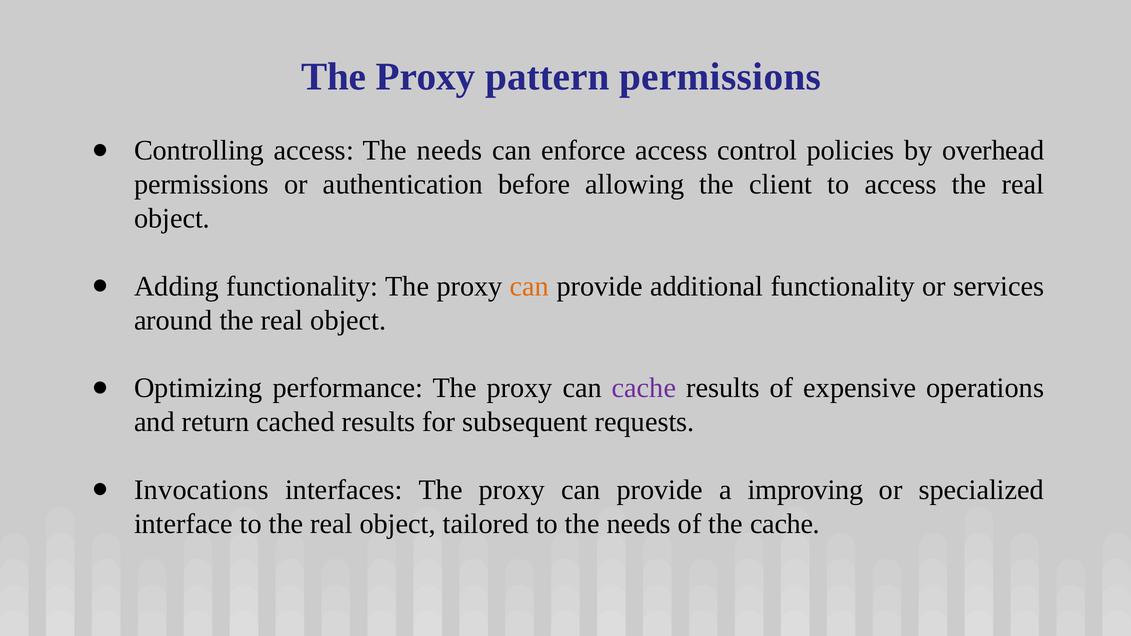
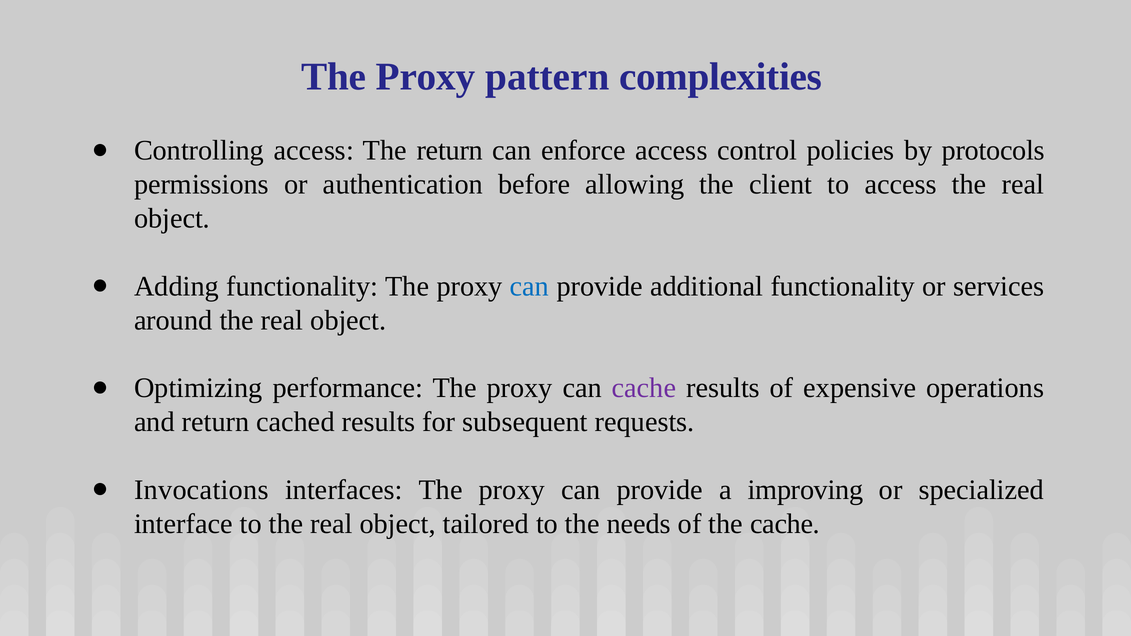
pattern permissions: permissions -> complexities
access The needs: needs -> return
overhead: overhead -> protocols
can at (529, 286) colour: orange -> blue
